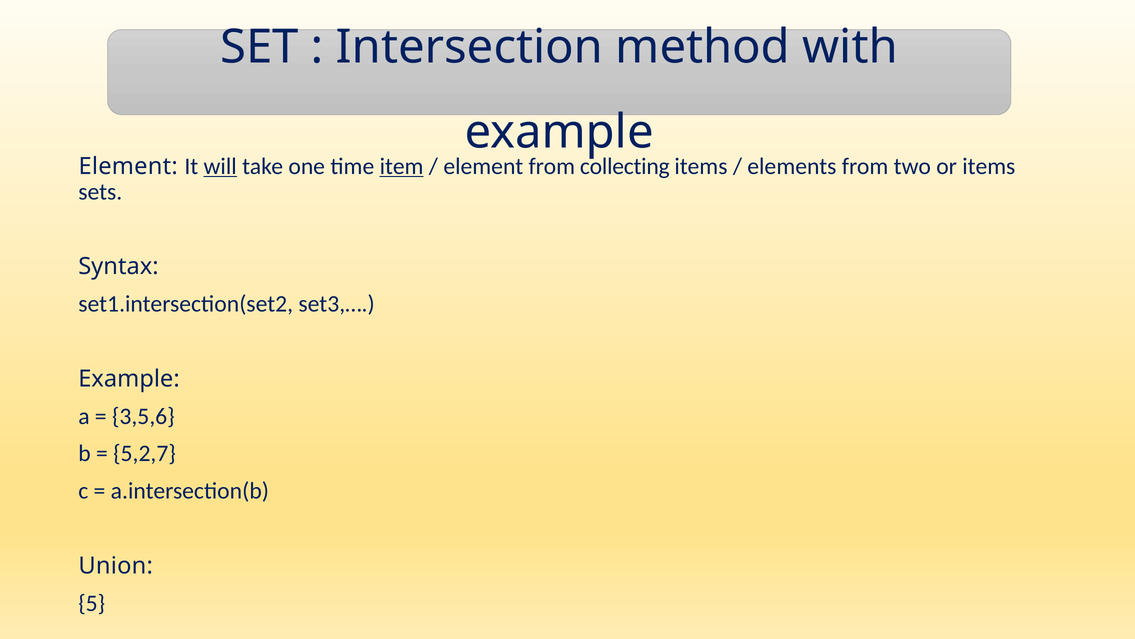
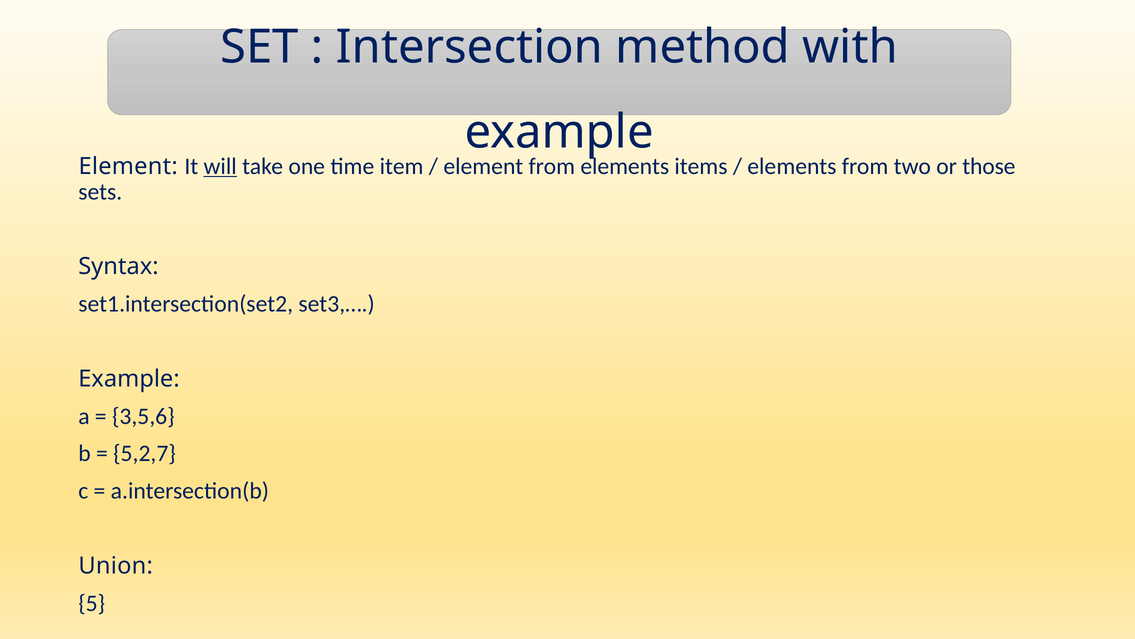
item underline: present -> none
collecting at (625, 166): collecting -> elements
or items: items -> those
